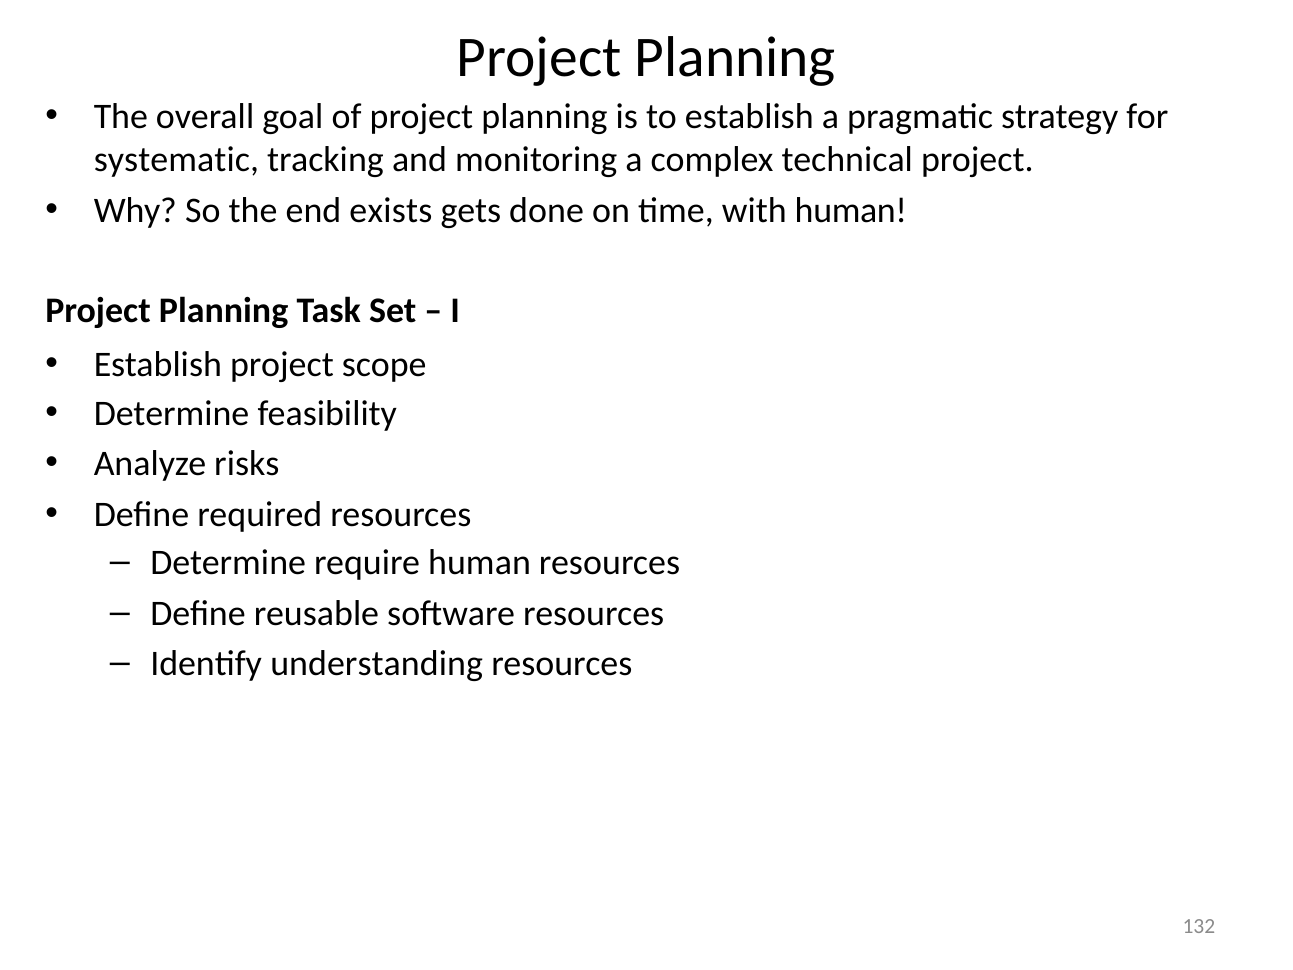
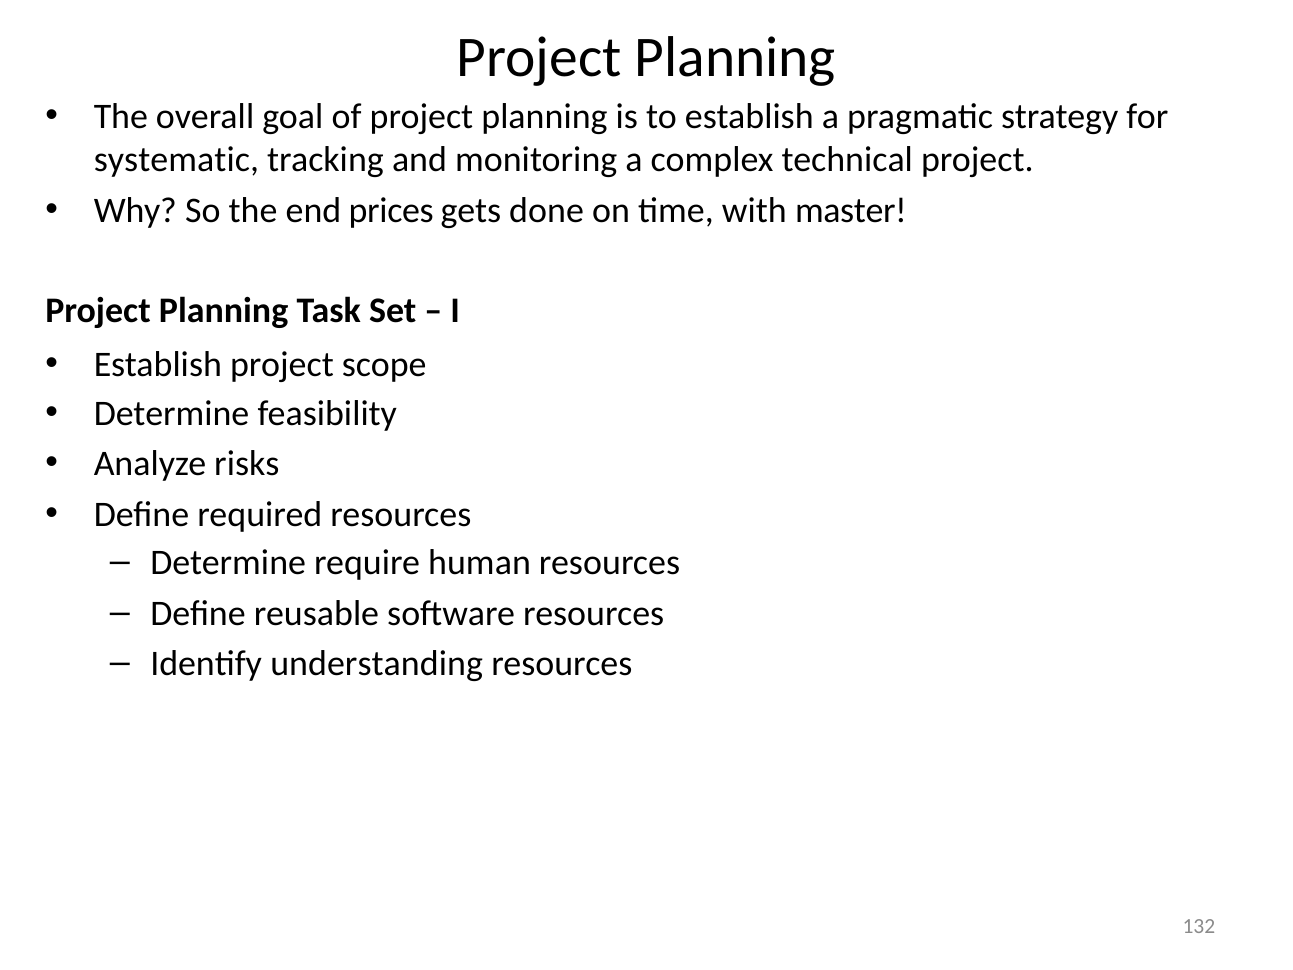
exists: exists -> prices
with human: human -> master
